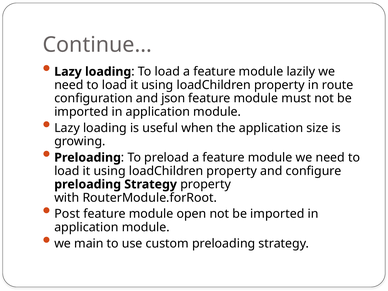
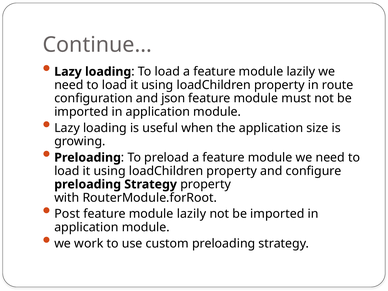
open at (191, 214): open -> lazily
main: main -> work
